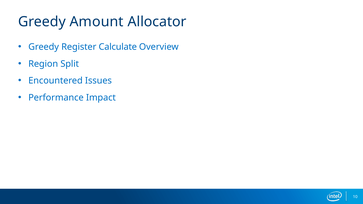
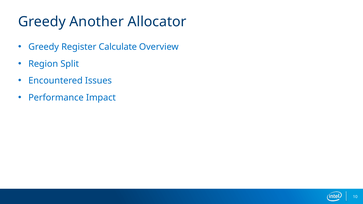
Amount: Amount -> Another
